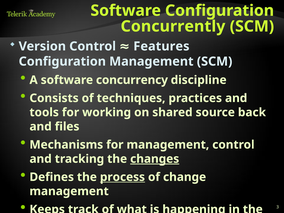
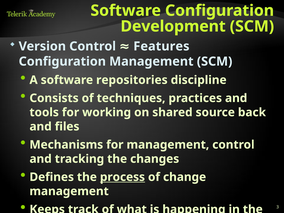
Concurrently: Concurrently -> Development
concurrency: concurrency -> repositories
changes at (155, 159) underline: present -> none
